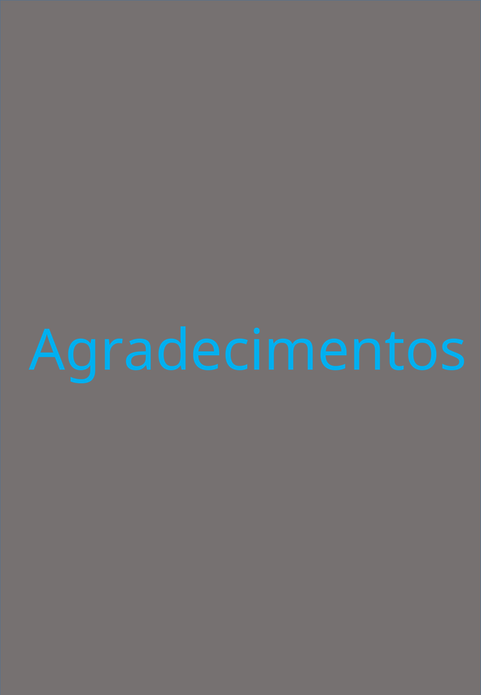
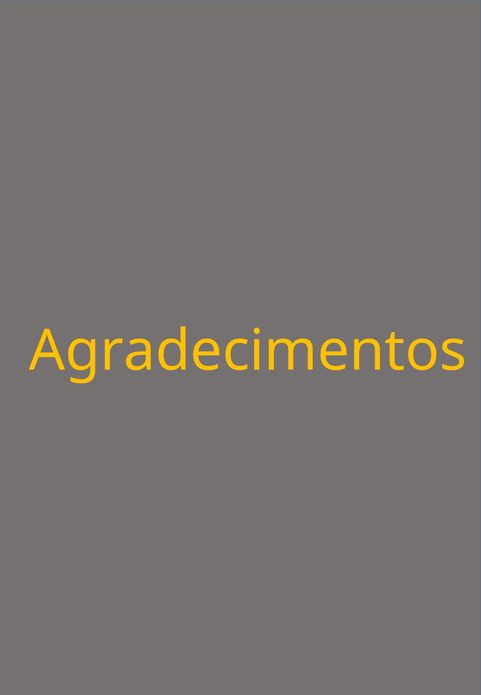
Agradecimentos colour: light blue -> yellow
